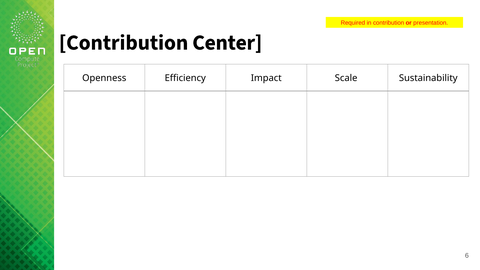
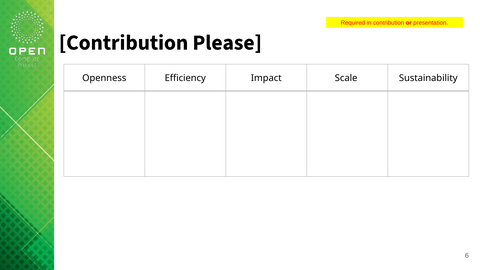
Center: Center -> Please
